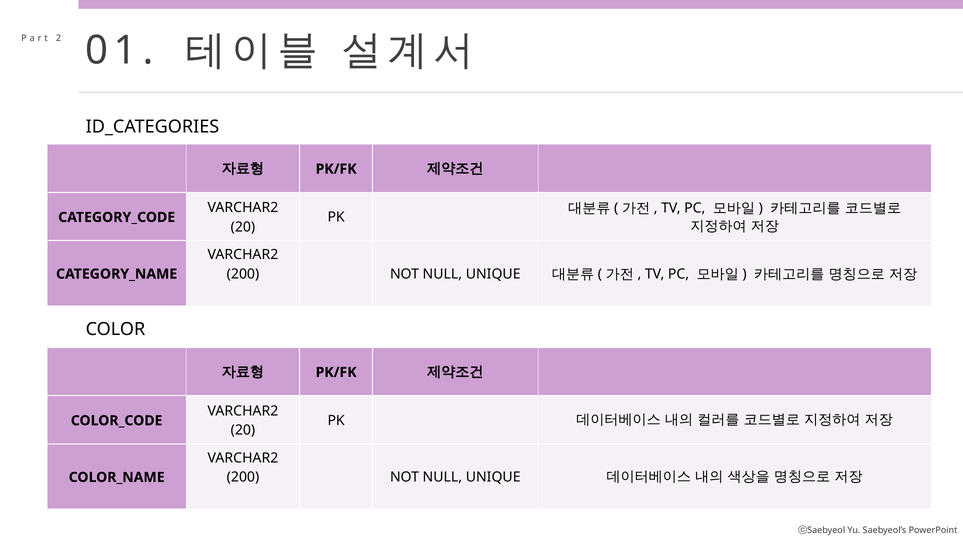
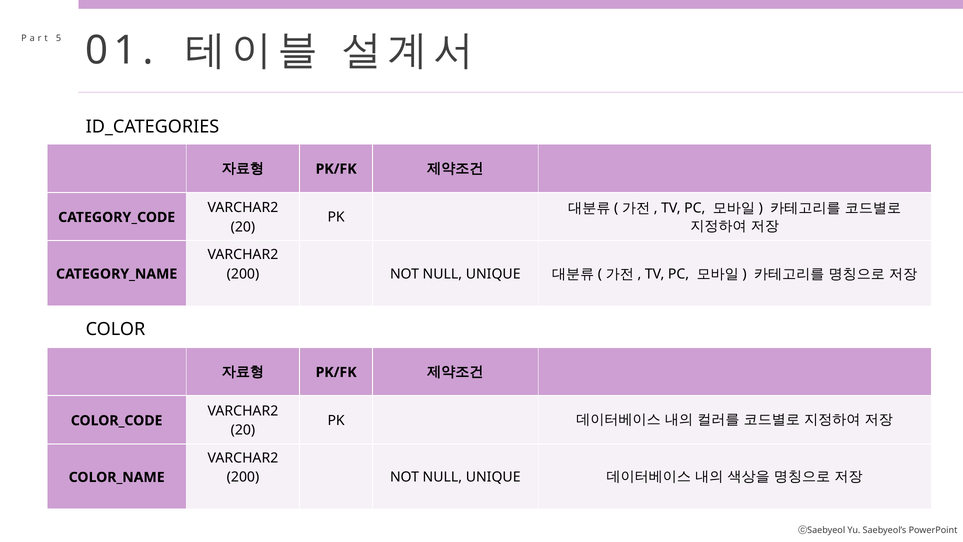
2: 2 -> 5
